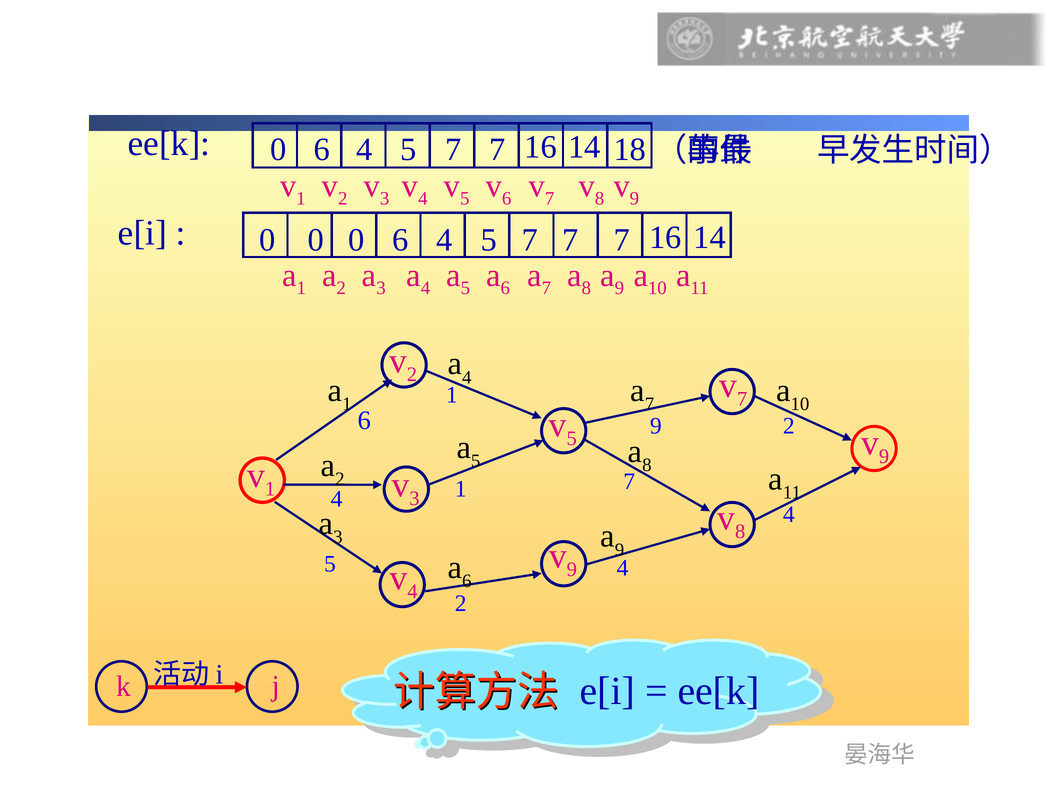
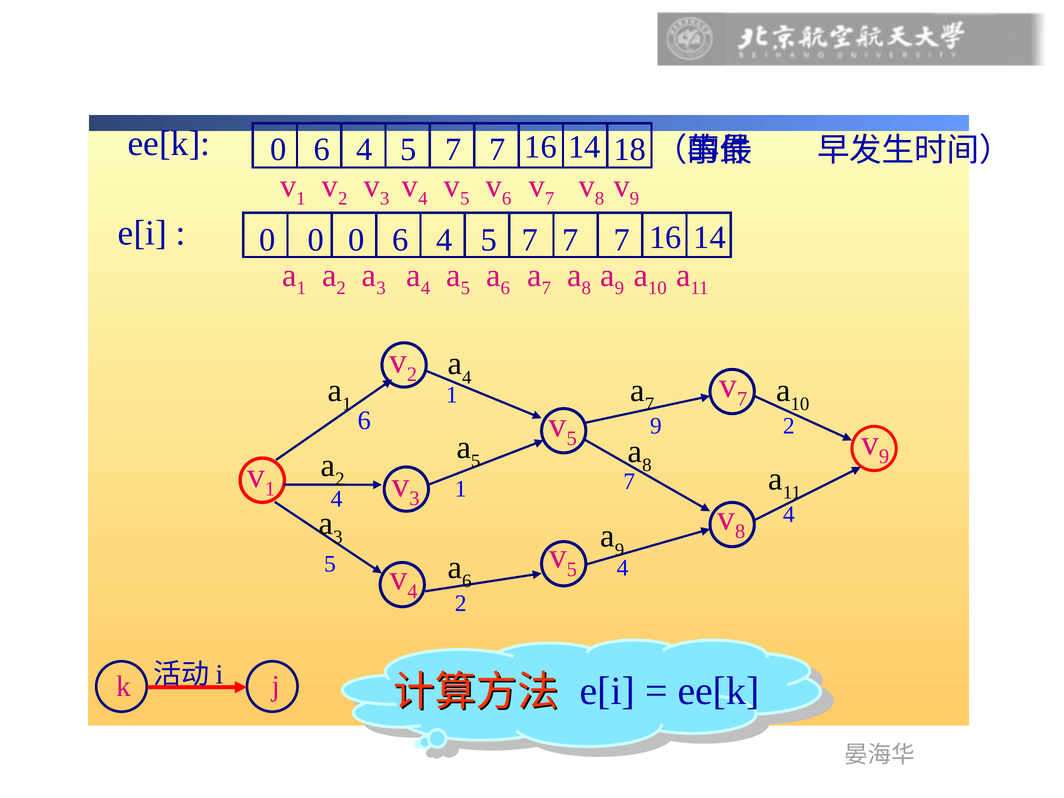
9 at (572, 569): 9 -> 5
